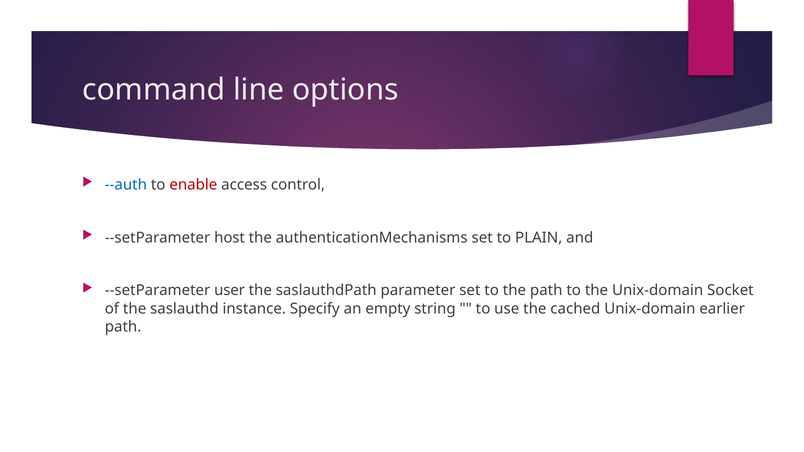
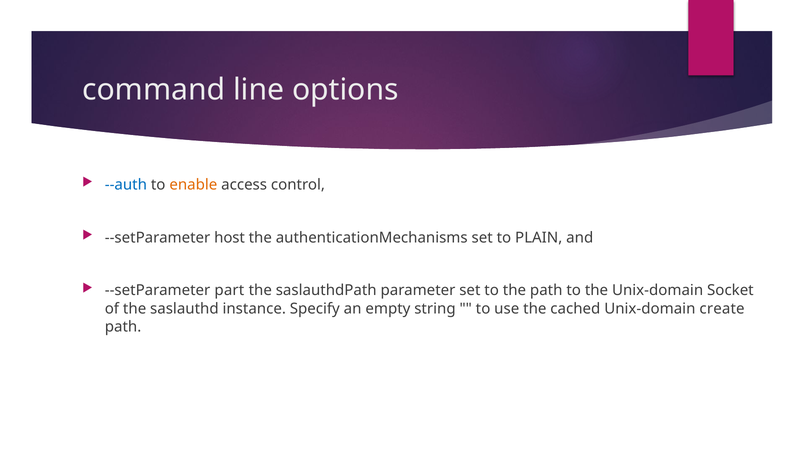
enable colour: red -> orange
user: user -> part
earlier: earlier -> create
